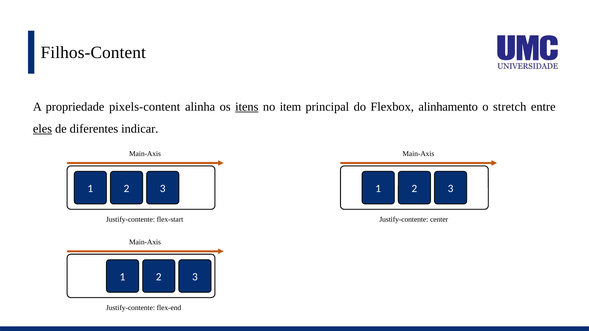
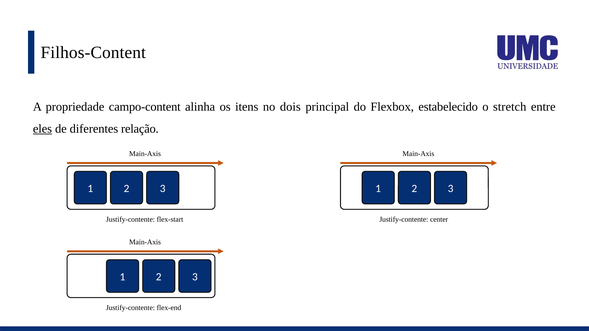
pixels-content: pixels-content -> campo-content
itens underline: present -> none
item: item -> dois
alinhamento: alinhamento -> estabelecido
indicar: indicar -> relação
